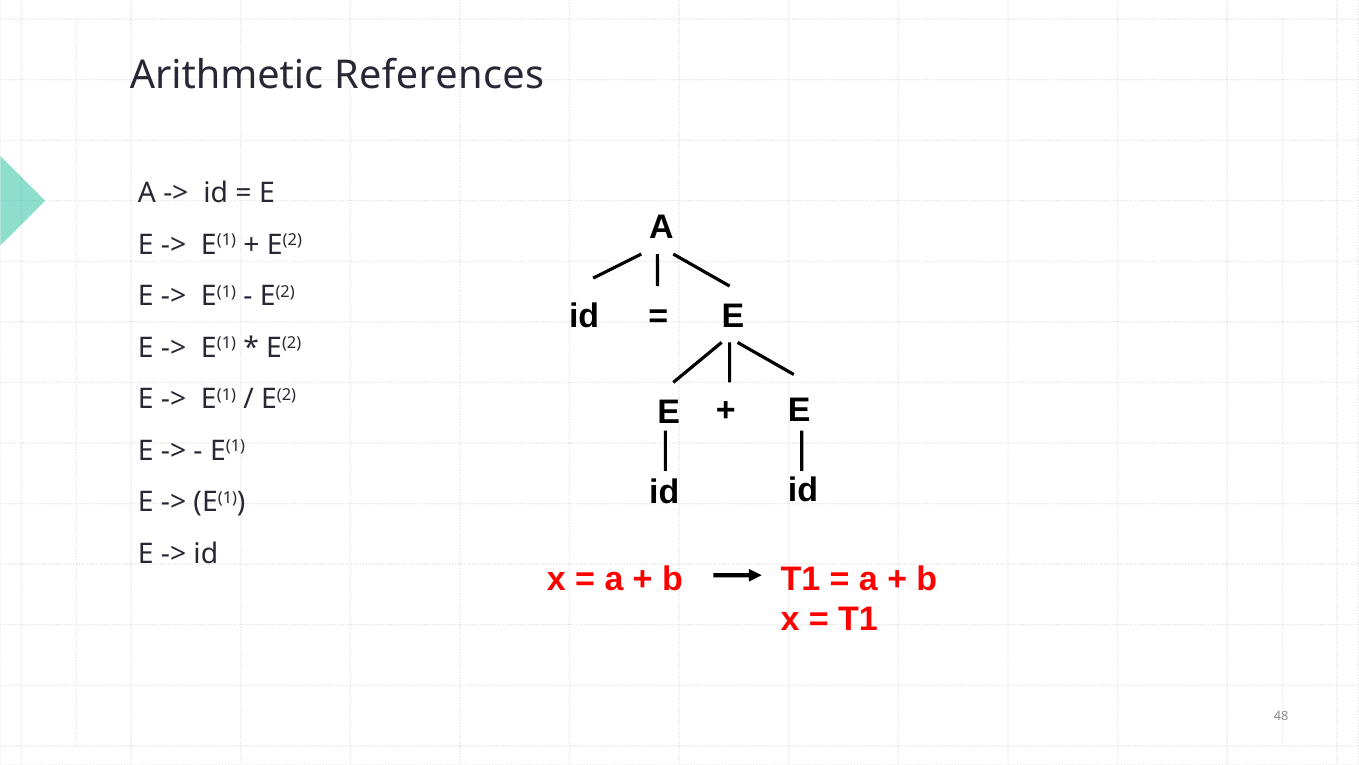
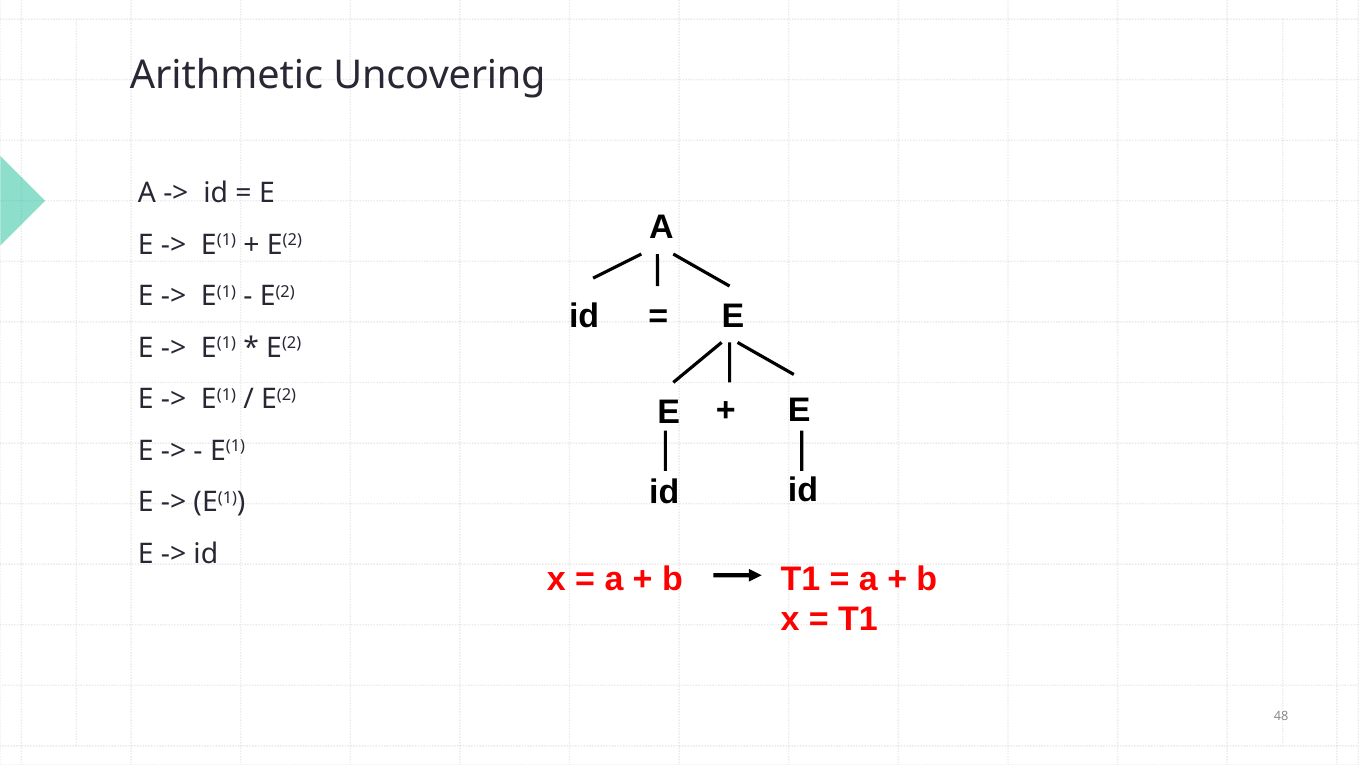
References: References -> Uncovering
